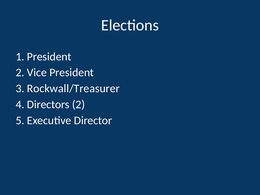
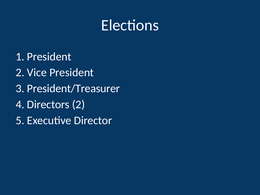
Rockwall/Treasurer: Rockwall/Treasurer -> President/Treasurer
